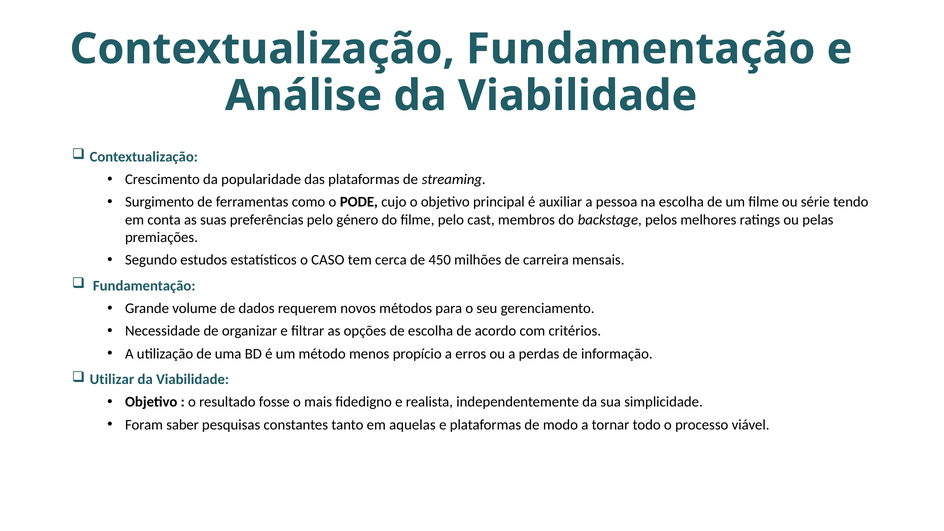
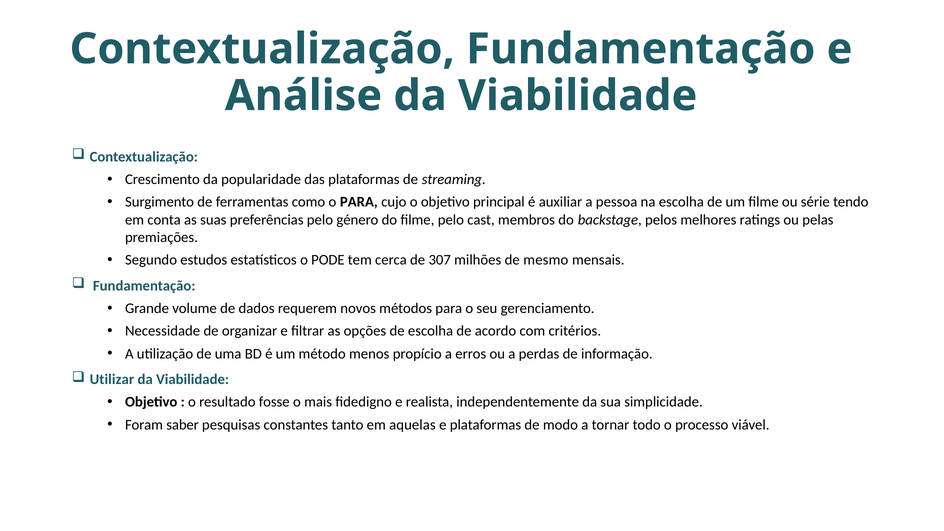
o PODE: PODE -> PARA
CASO: CASO -> PODE
450: 450 -> 307
carreira: carreira -> mesmo
